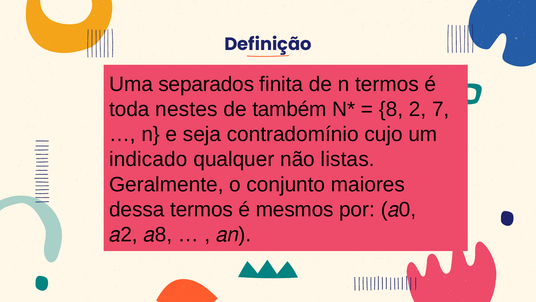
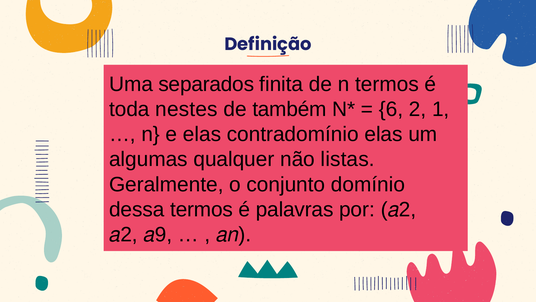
8 at (391, 109): 8 -> 6
7: 7 -> 1
e seja: seja -> elas
contradomínio cujo: cujo -> elas
indicado: indicado -> algumas
maiores: maiores -> domínio
mesmos: mesmos -> palavras
0 at (408, 209): 0 -> 2
2 8: 8 -> 9
